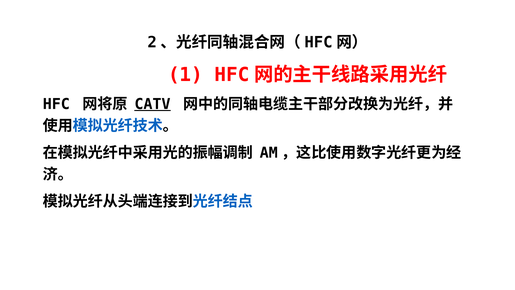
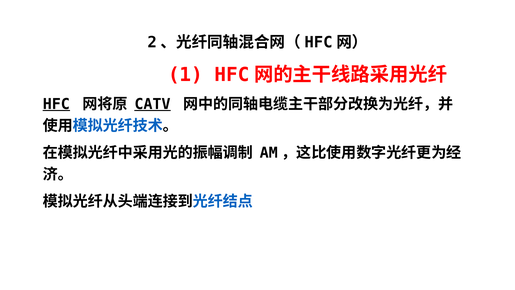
HFC underline: none -> present
